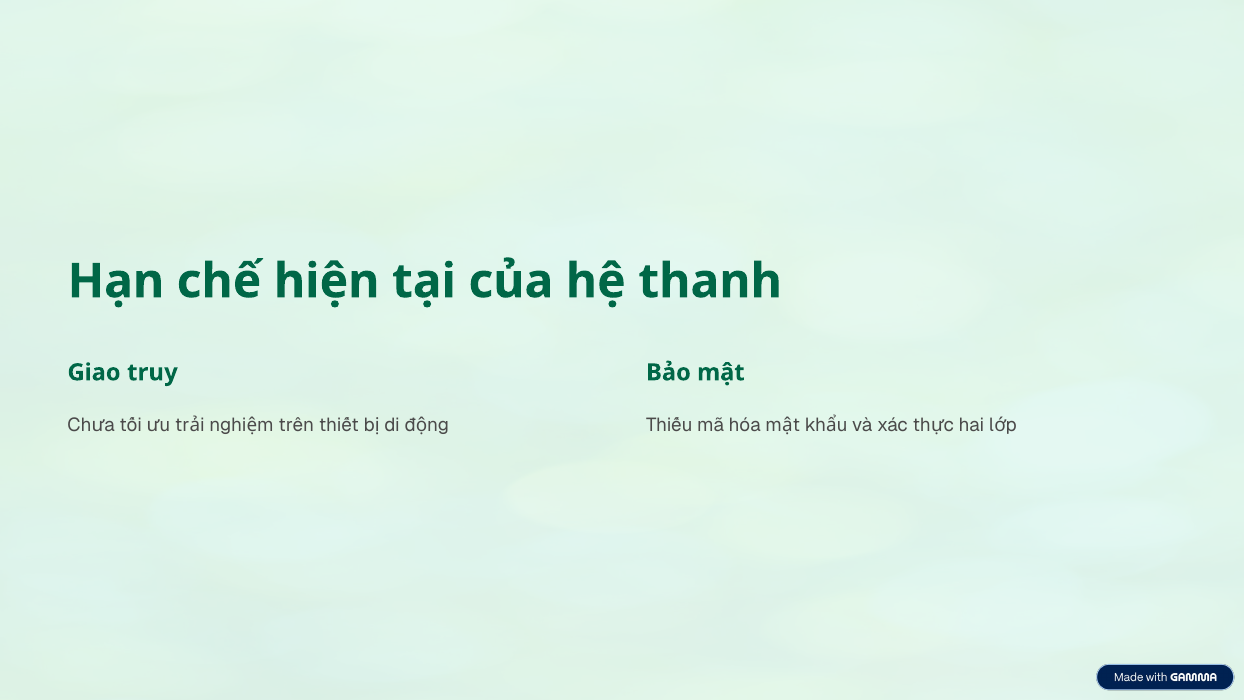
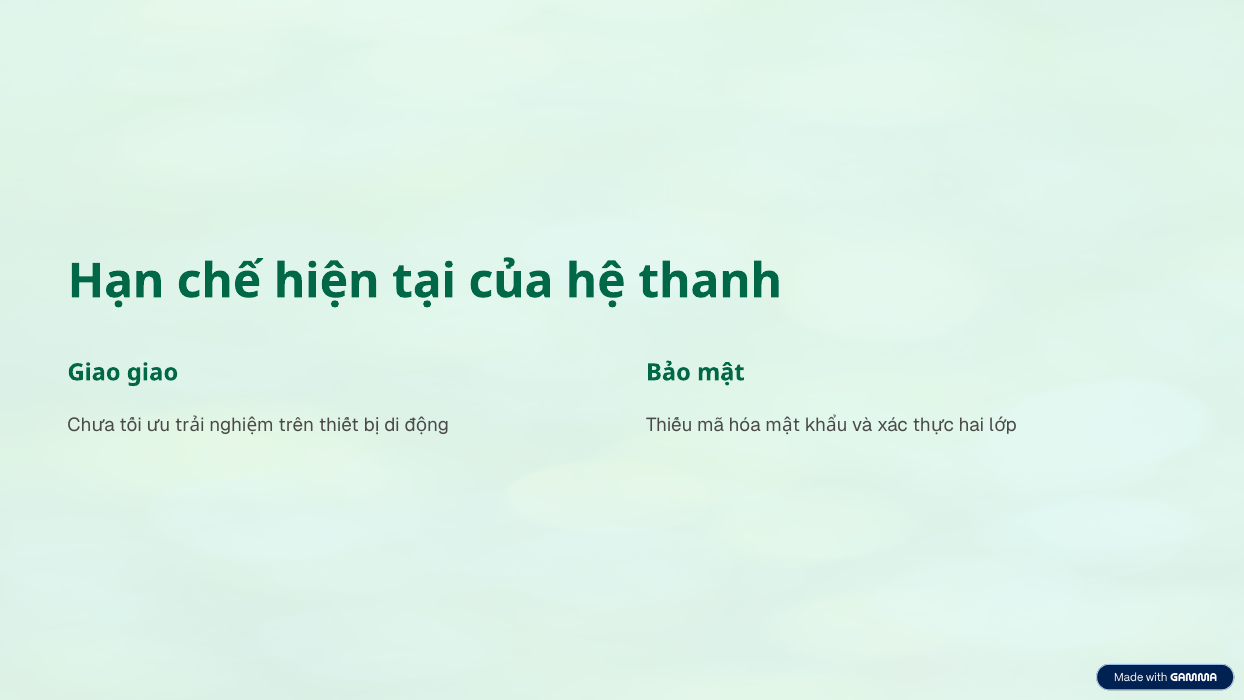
Giao truy: truy -> giao
